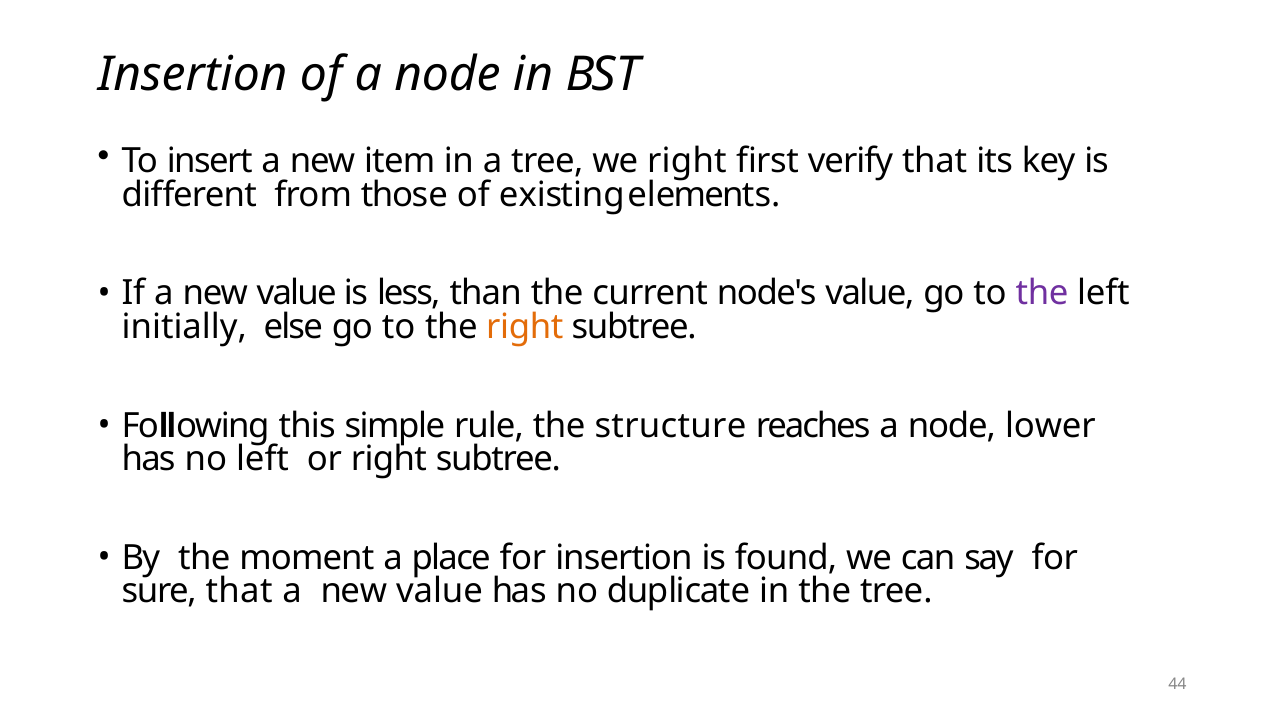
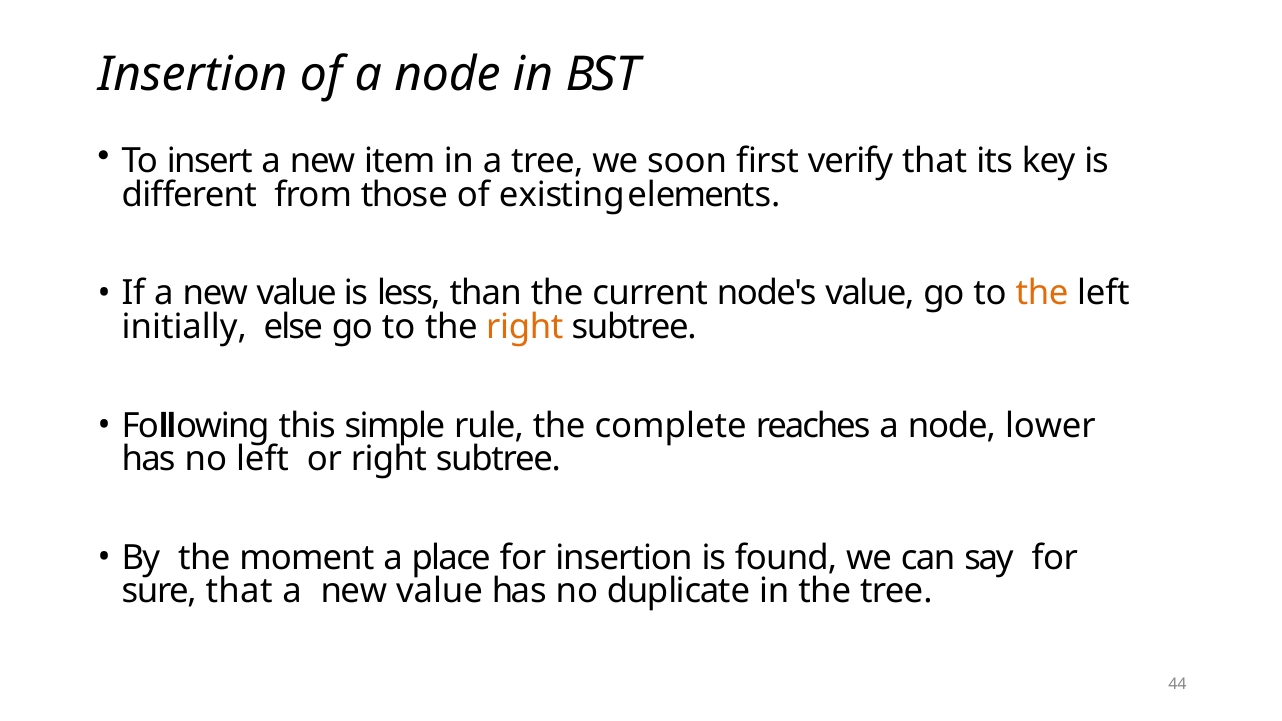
we right: right -> soon
the at (1042, 294) colour: purple -> orange
structure: structure -> complete
